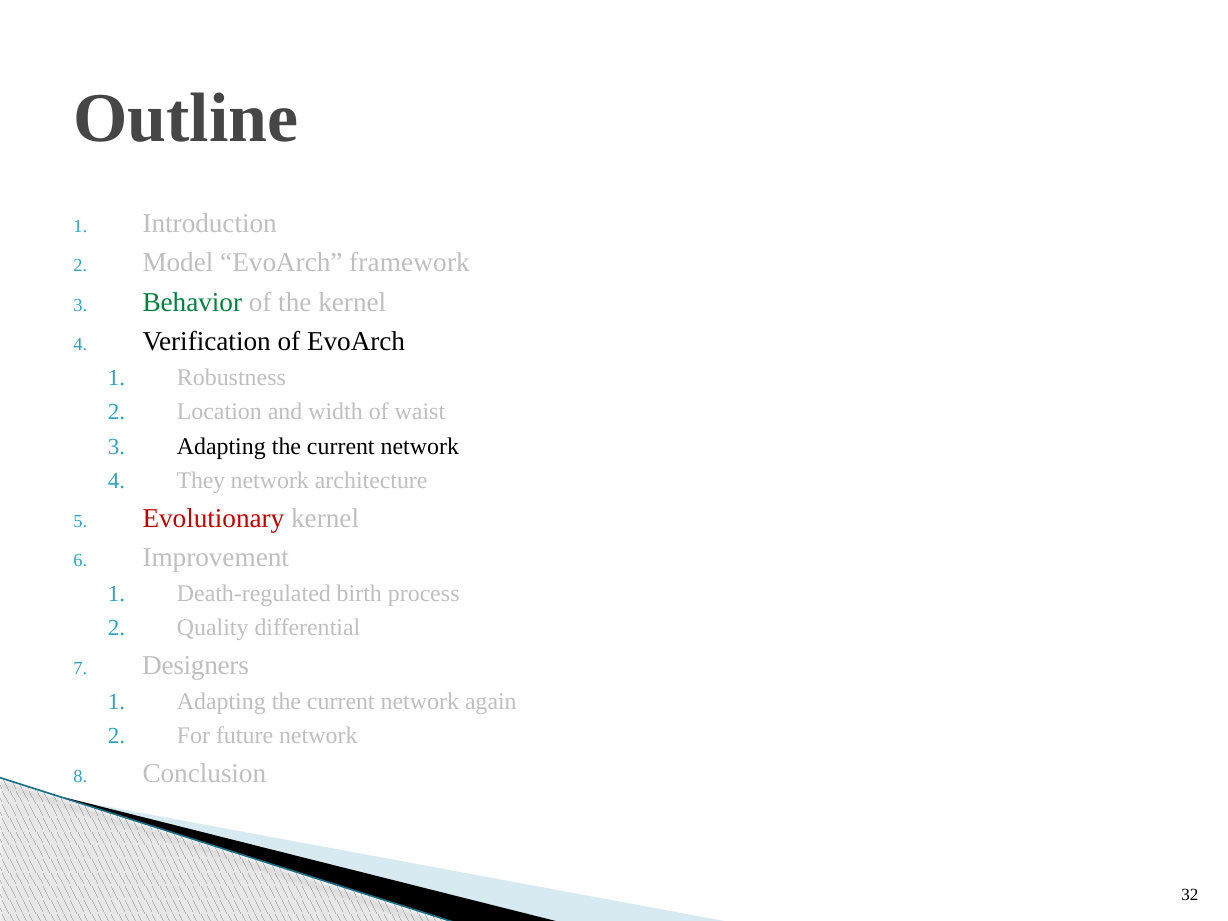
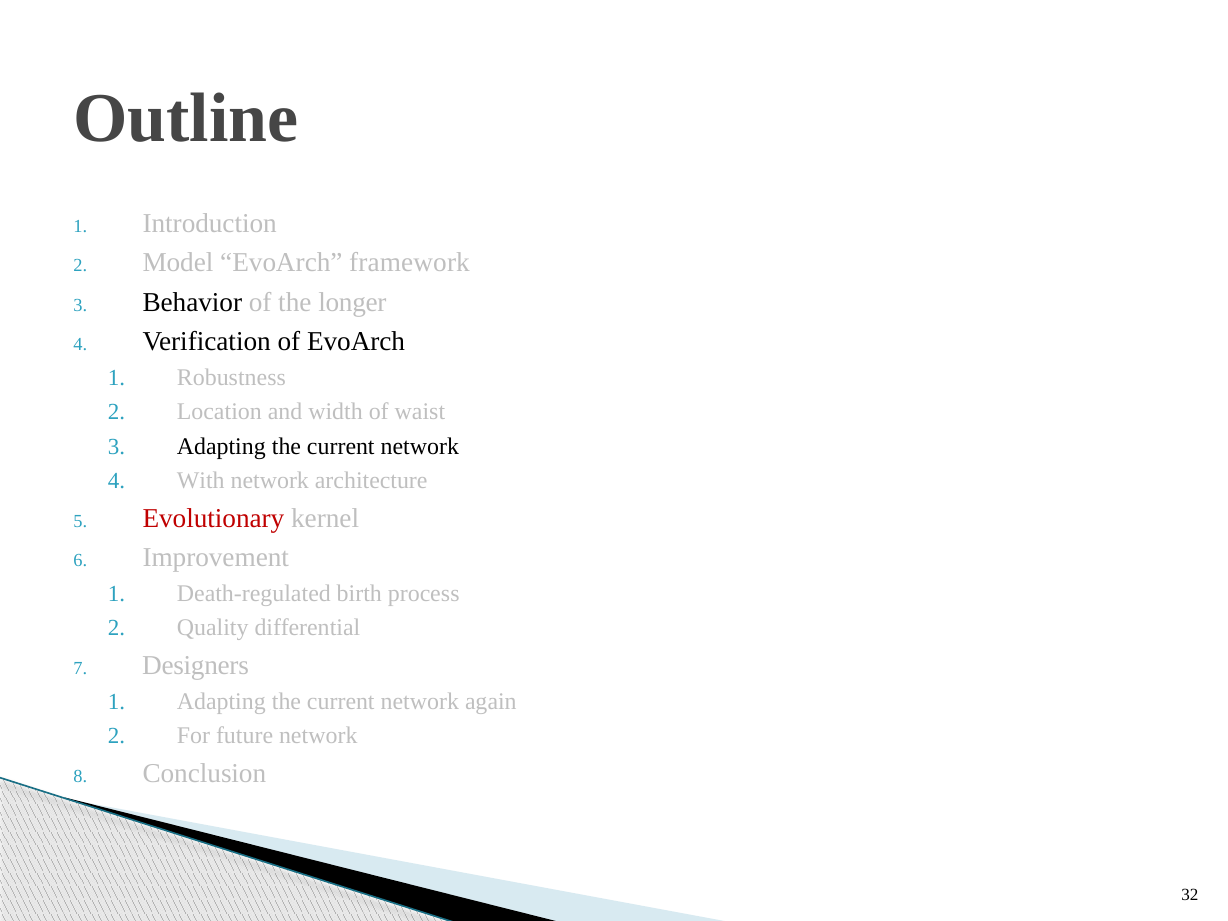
Behavior colour: green -> black
the kernel: kernel -> longer
They: They -> With
